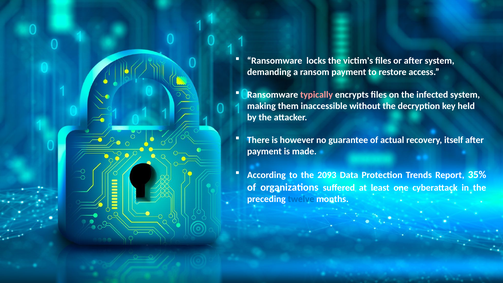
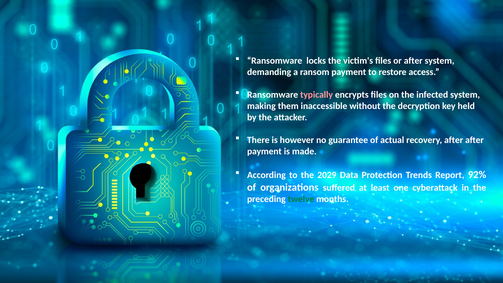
recovery itself: itself -> after
2093: 2093 -> 2029
35%: 35% -> 92%
twelve colour: blue -> green
